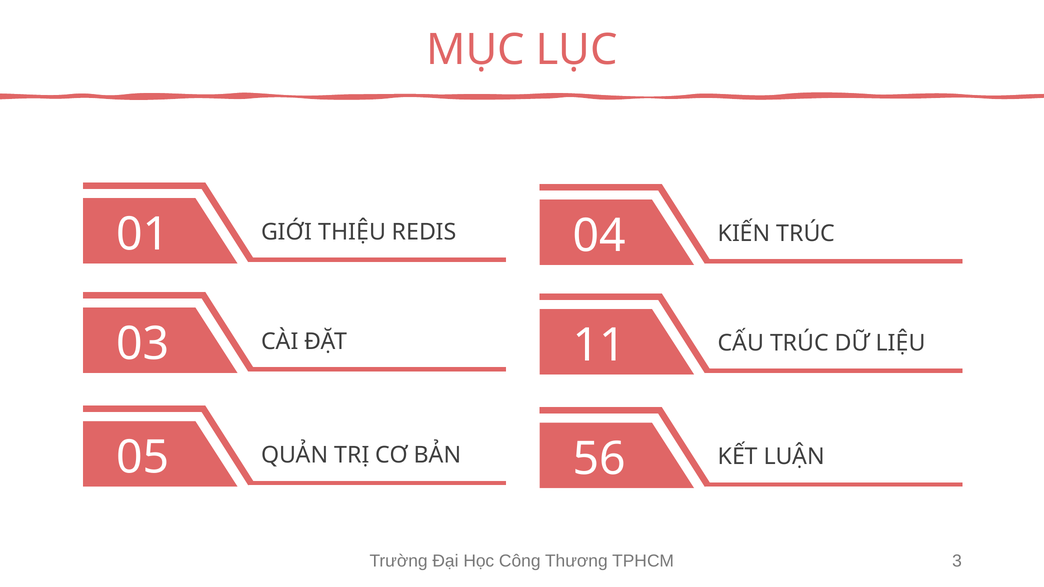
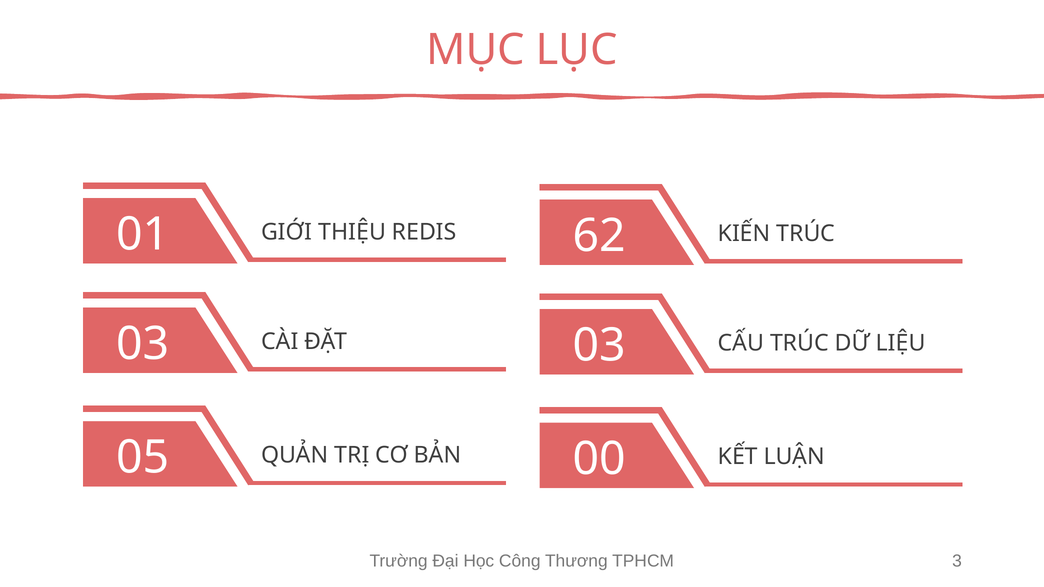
04: 04 -> 62
ĐẶT 11: 11 -> 03
56: 56 -> 00
